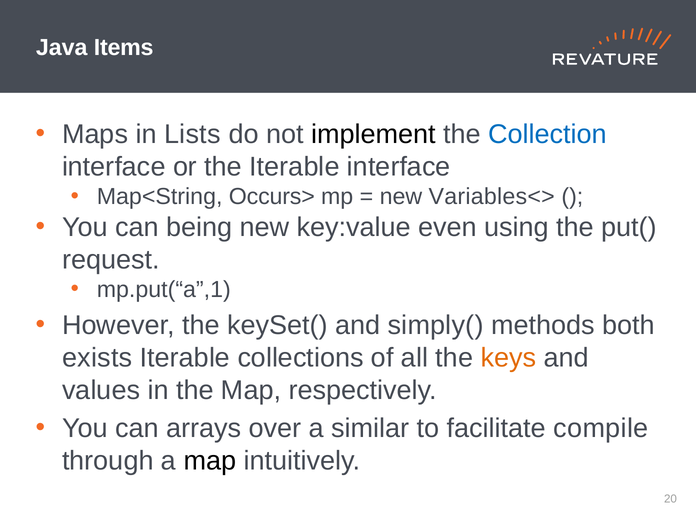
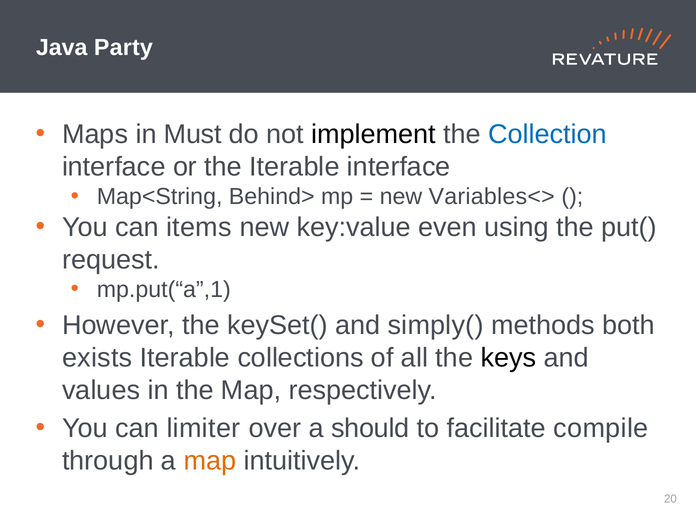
Items: Items -> Party
Lists: Lists -> Must
Occurs>: Occurs> -> Behind>
being: being -> items
keys colour: orange -> black
arrays: arrays -> limiter
similar: similar -> should
map at (210, 461) colour: black -> orange
